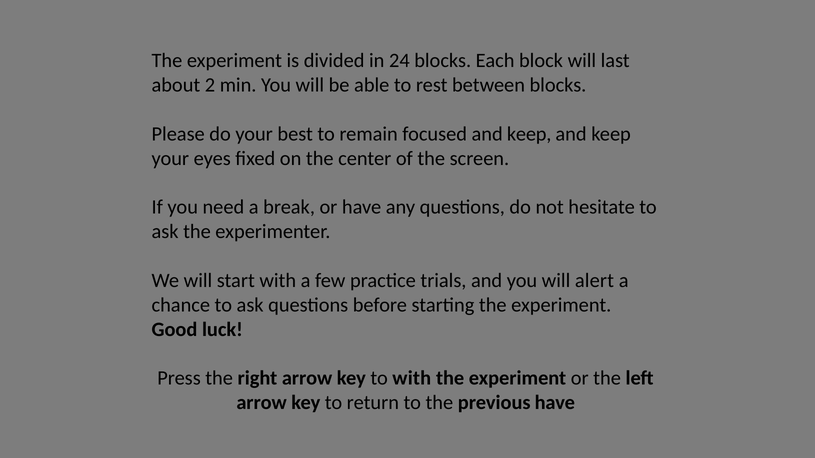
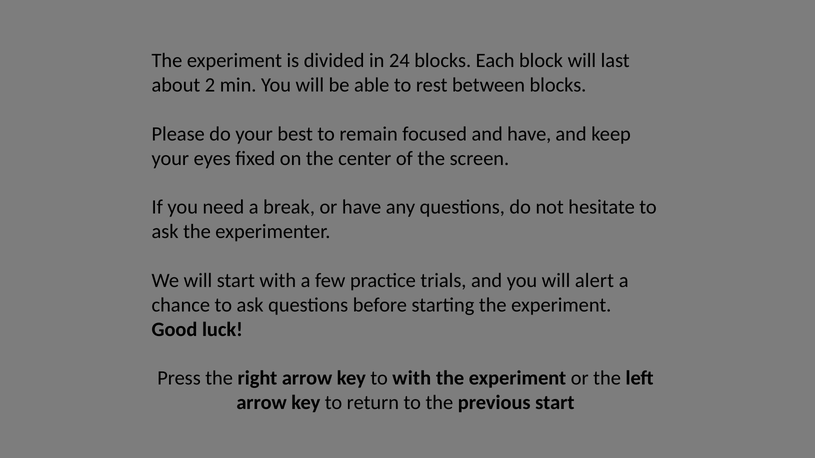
focused and keep: keep -> have
previous have: have -> start
